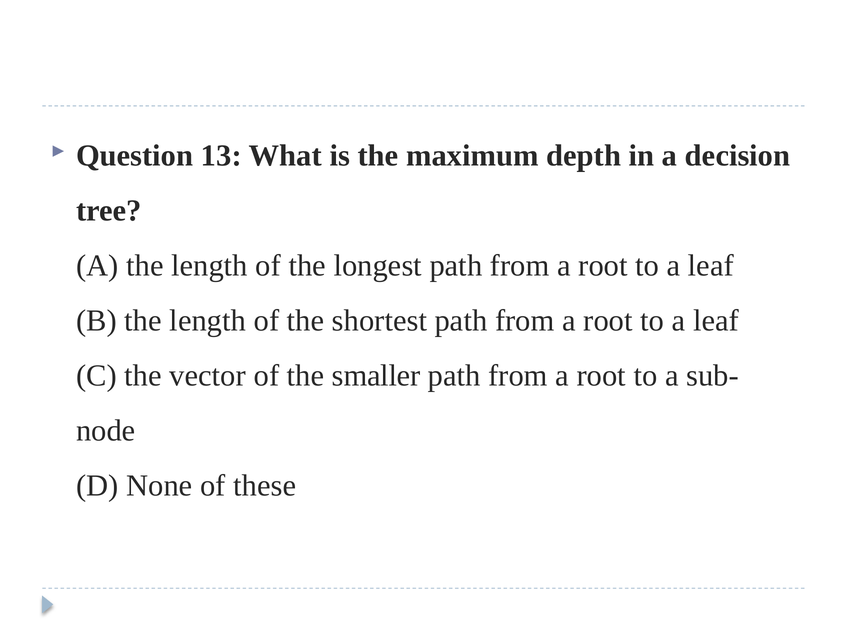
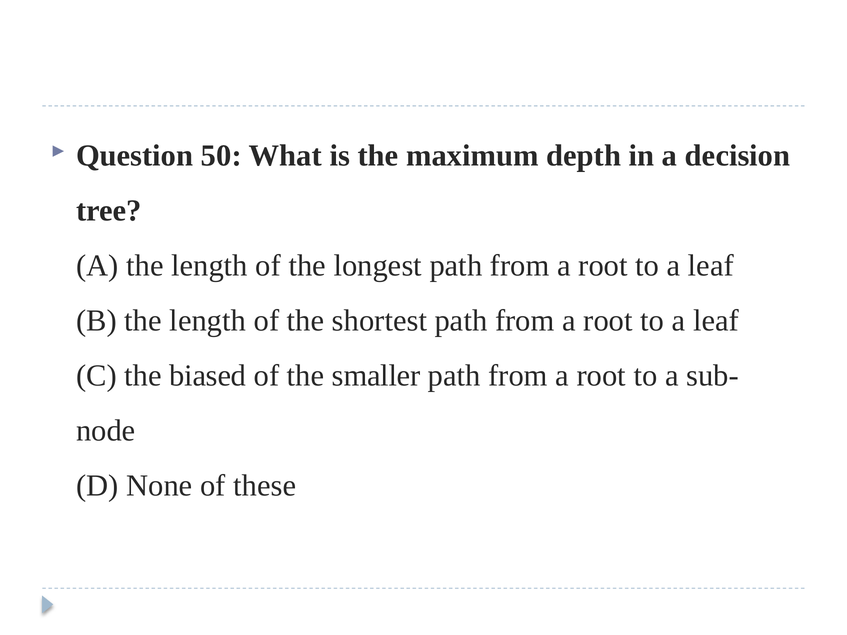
13: 13 -> 50
vector: vector -> biased
